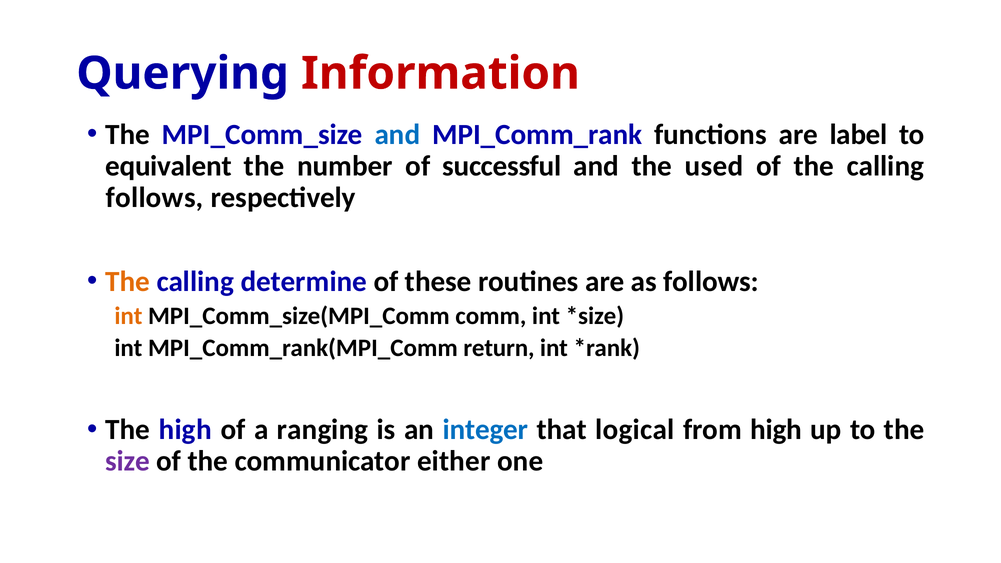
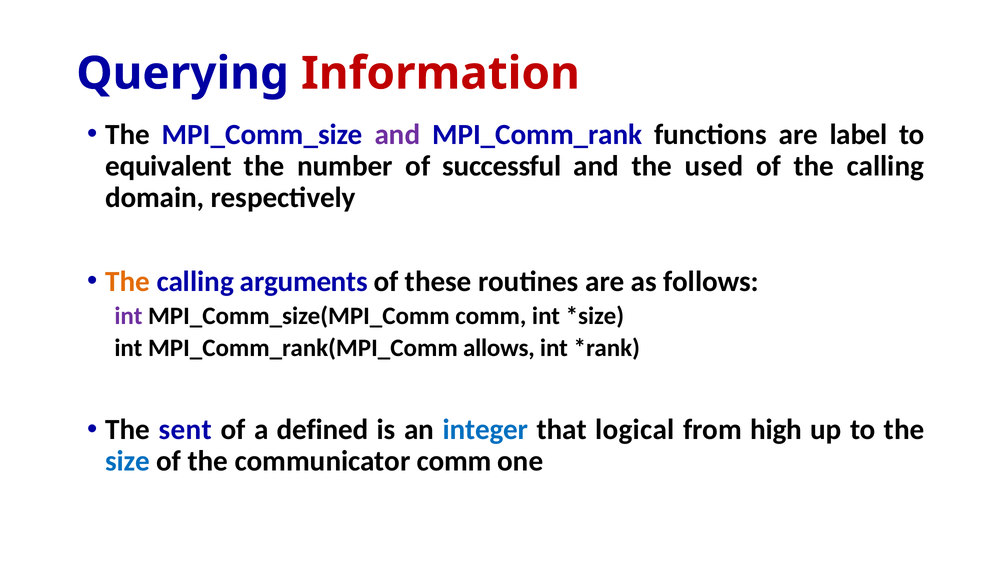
and at (397, 134) colour: blue -> purple
follows at (155, 198): follows -> domain
determine: determine -> arguments
int at (128, 316) colour: orange -> purple
return: return -> allows
The high: high -> sent
ranging: ranging -> defined
size colour: purple -> blue
communicator either: either -> comm
